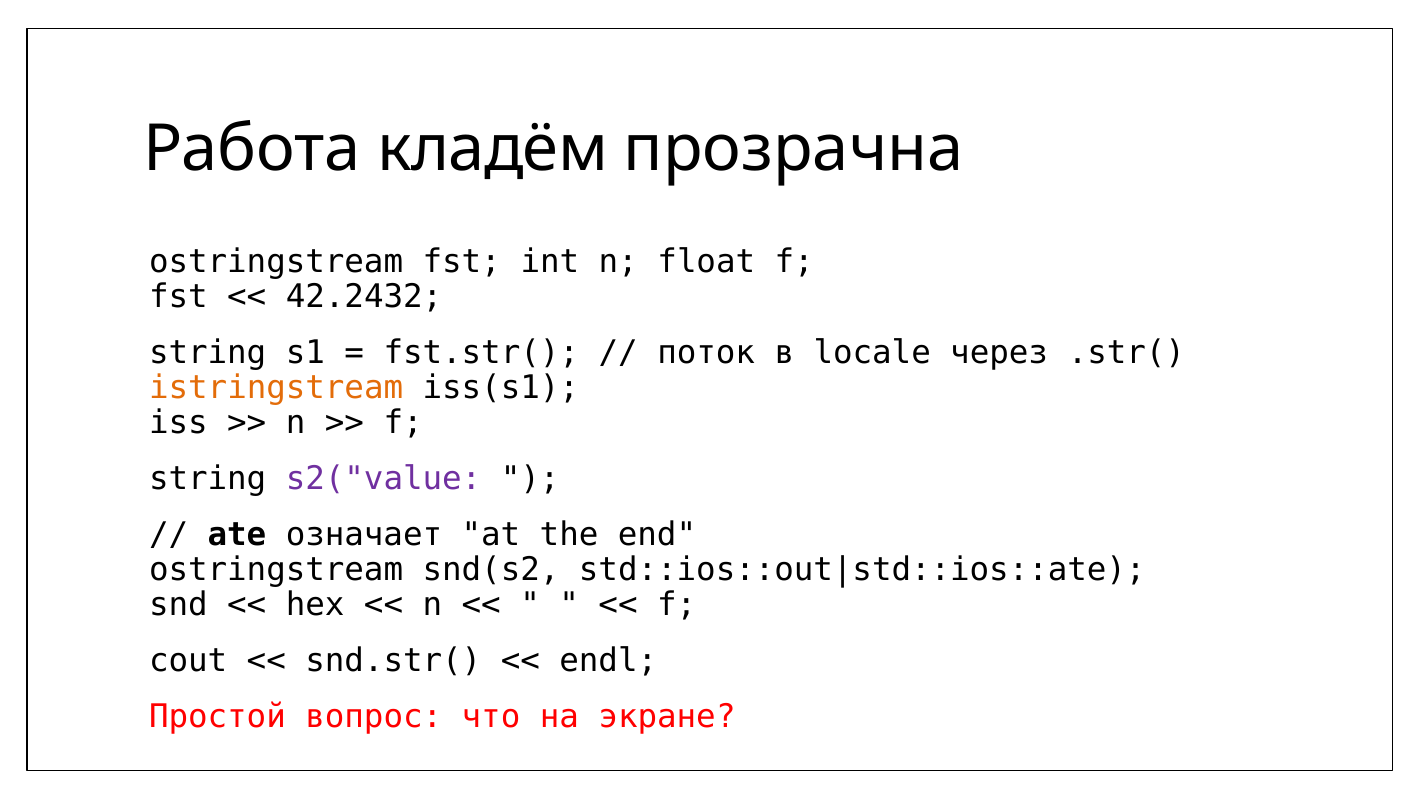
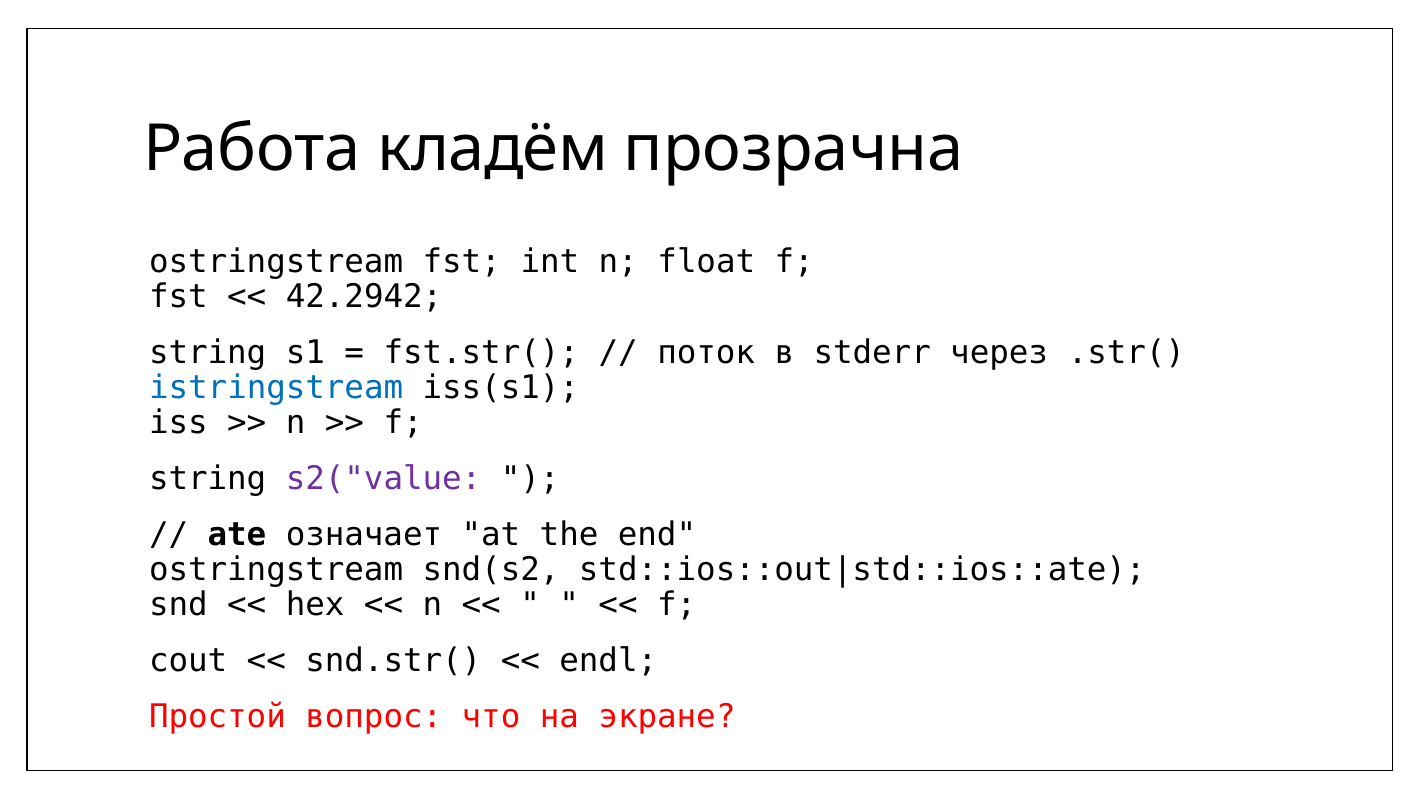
42.2432: 42.2432 -> 42.2942
locale: locale -> stderr
istringstream colour: orange -> blue
